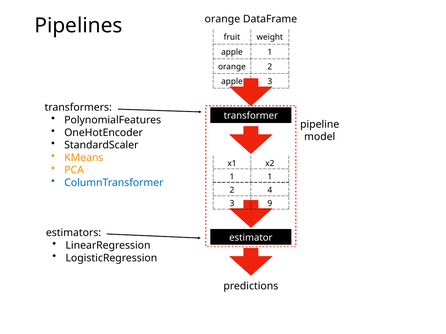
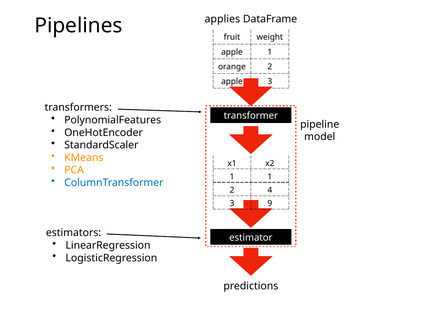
orange at (222, 19): orange -> applies
